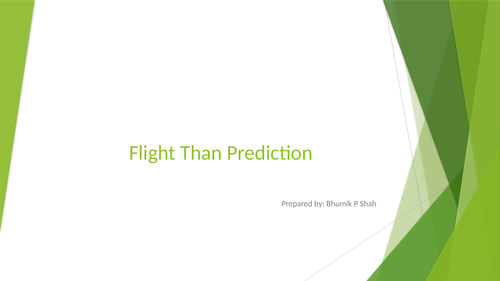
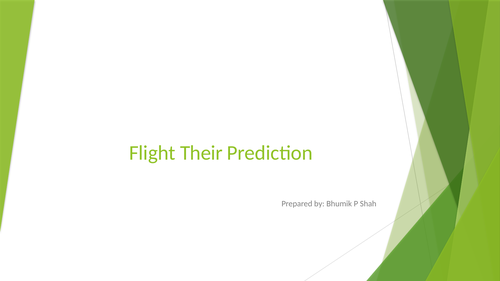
Than: Than -> Their
